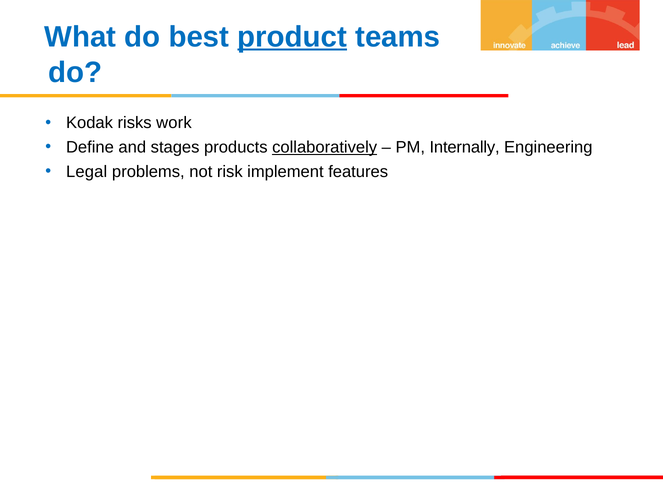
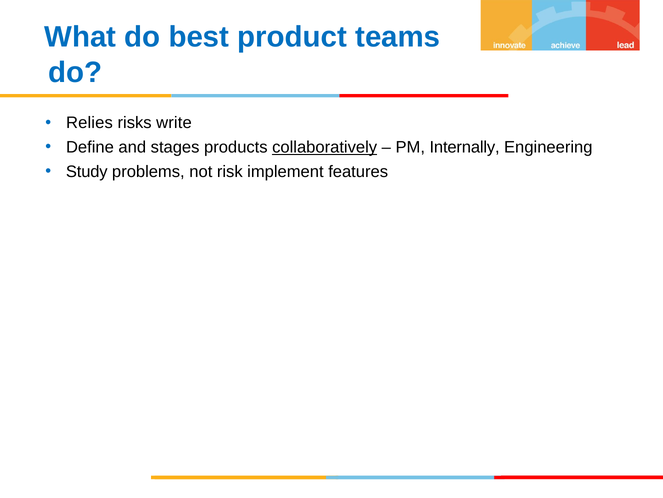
product underline: present -> none
Kodak: Kodak -> Relies
work: work -> write
Legal: Legal -> Study
